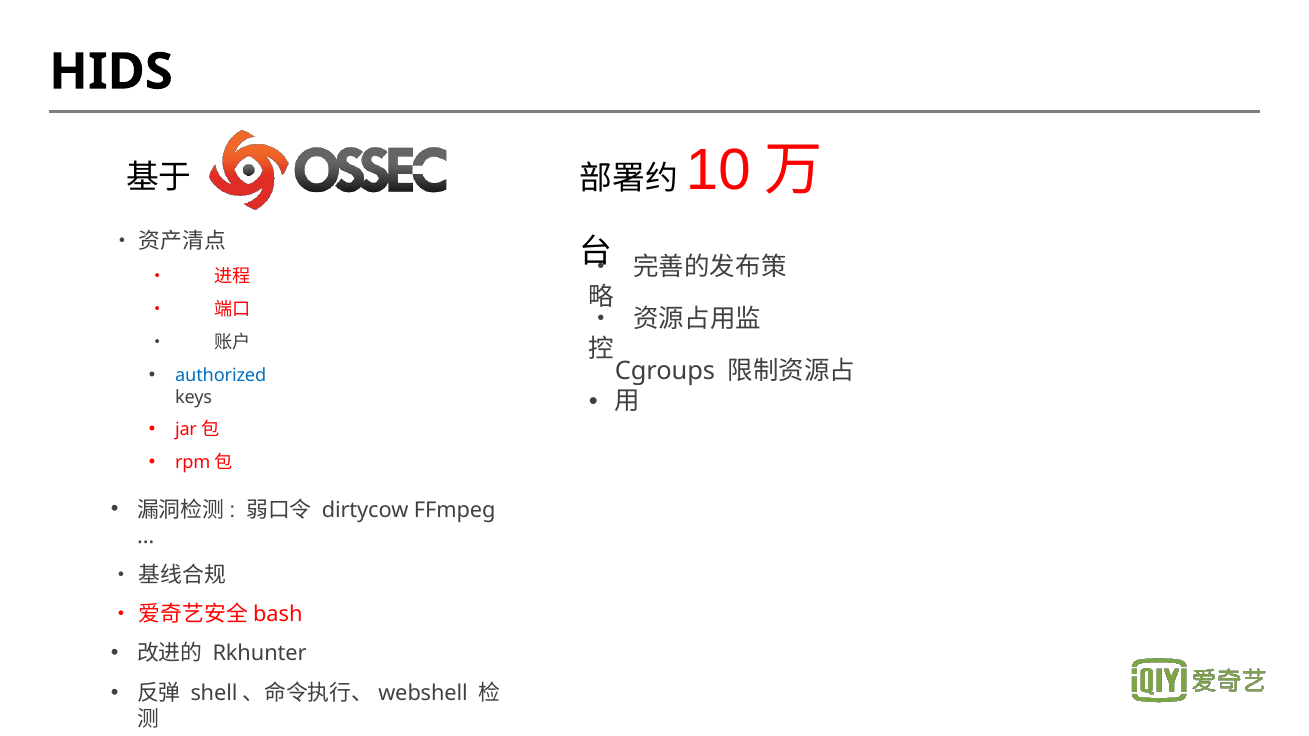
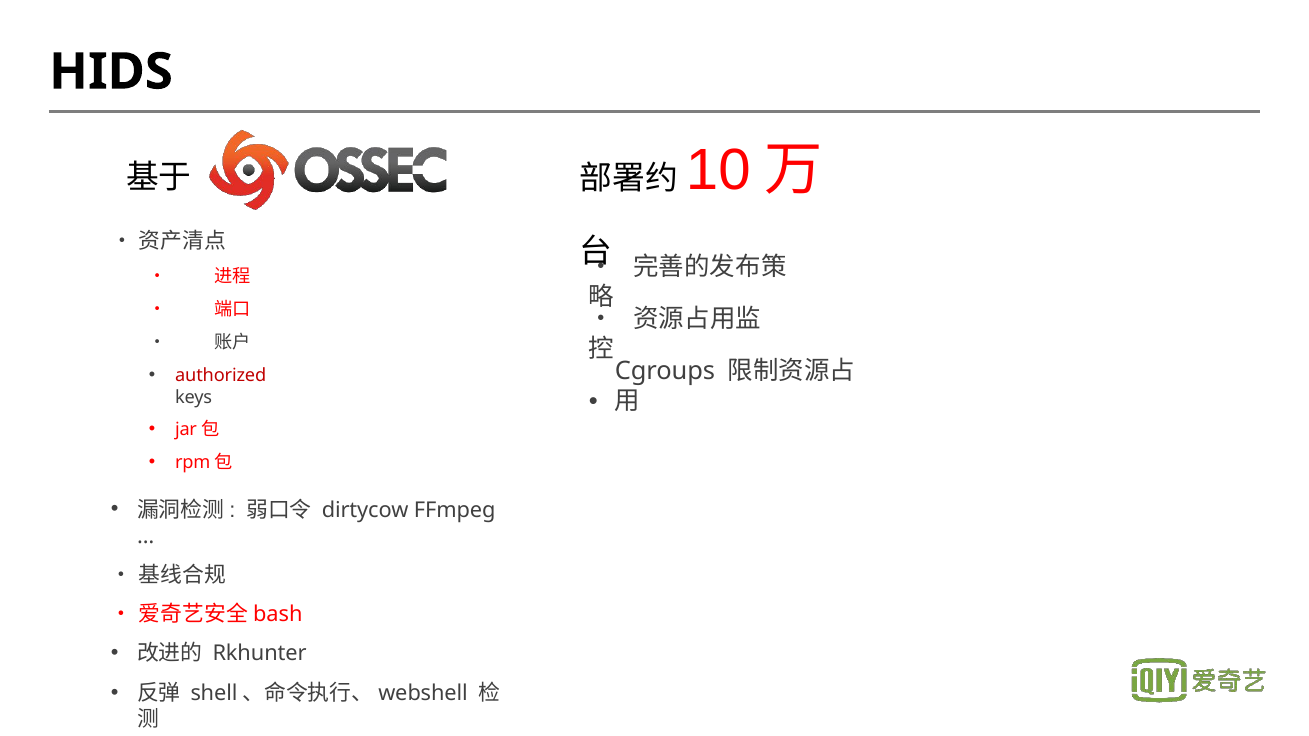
authorized colour: blue -> red
